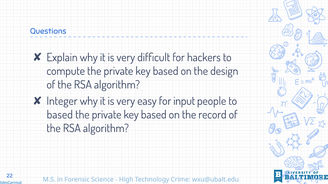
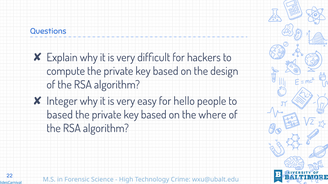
input: input -> hello
record: record -> where
